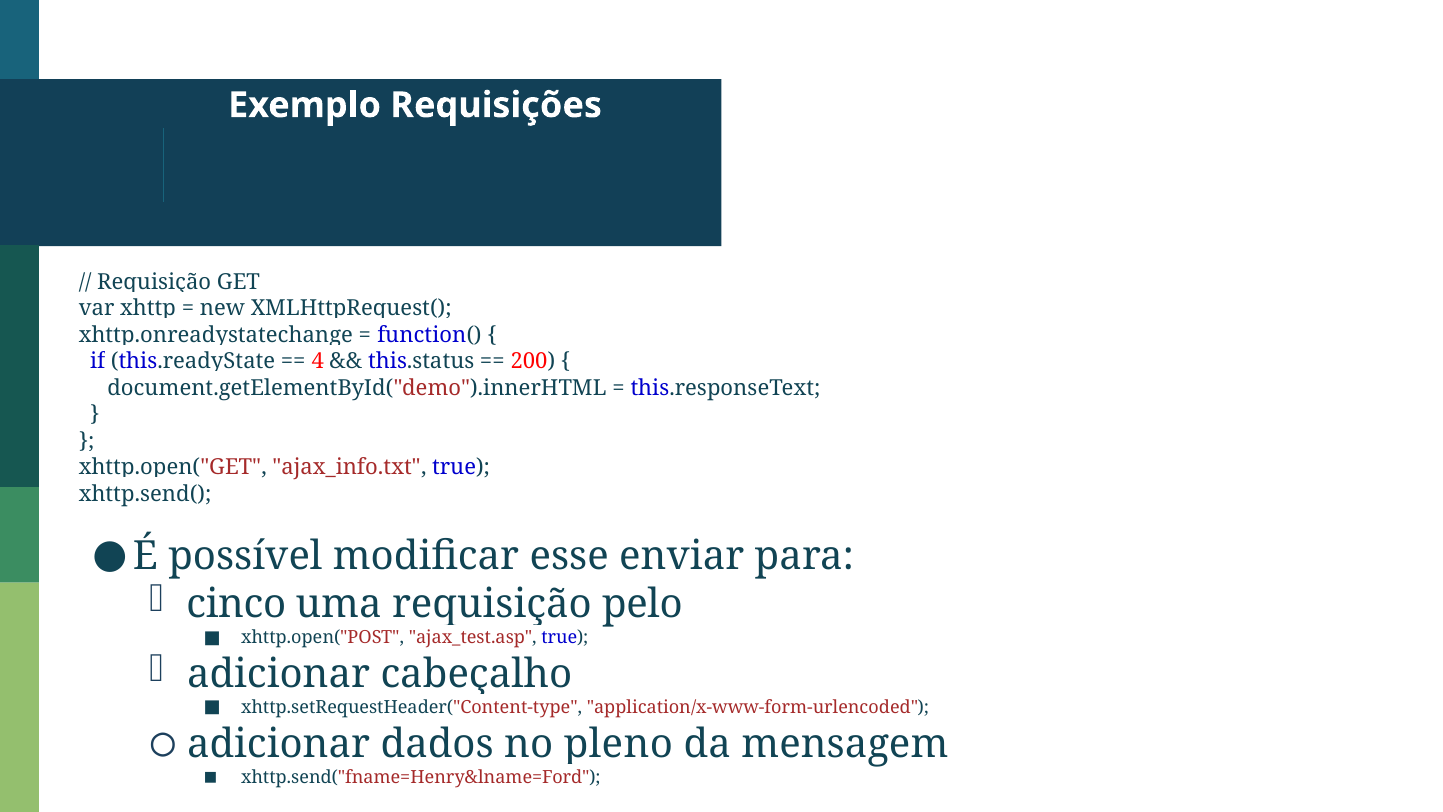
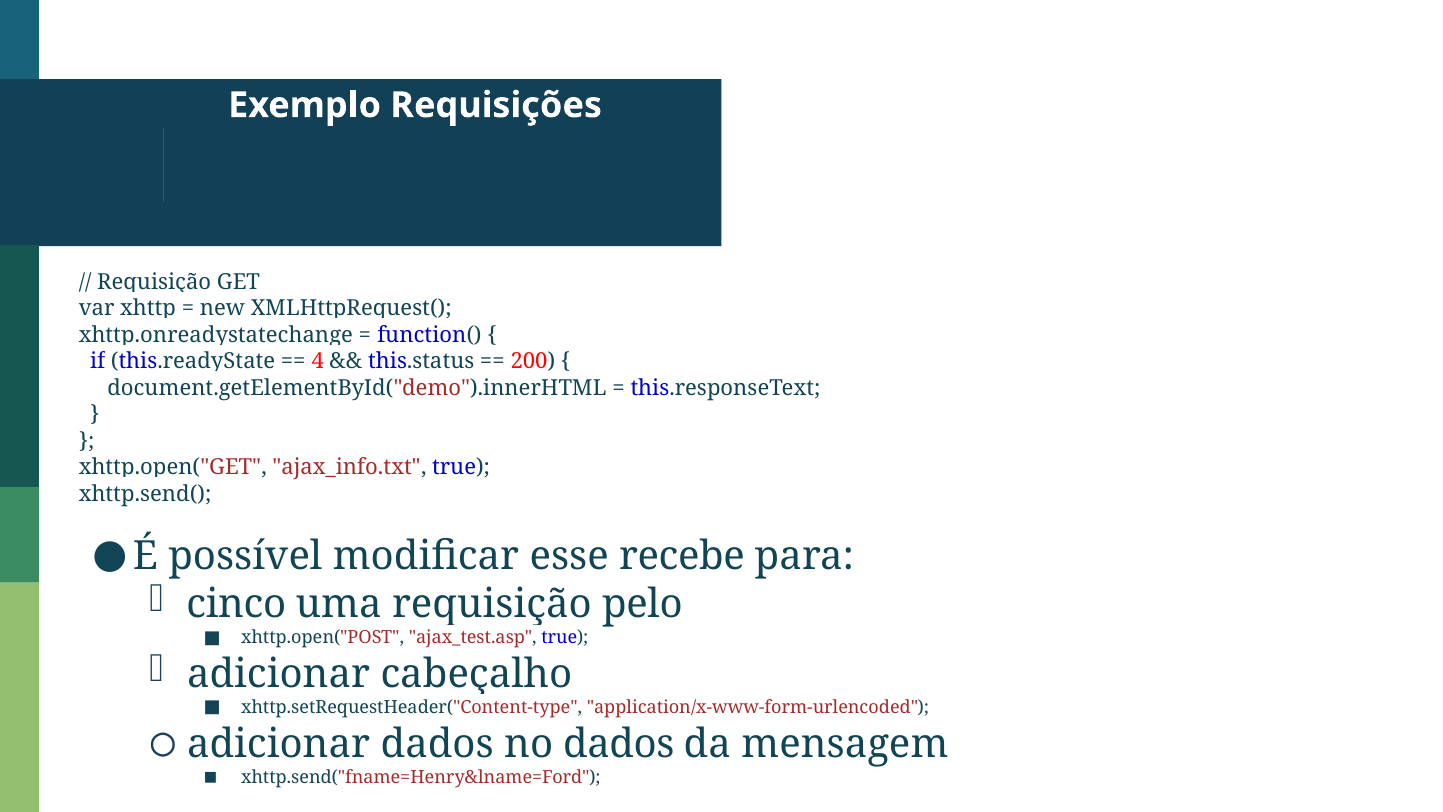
enviar: enviar -> recebe
pleno at (618, 744): pleno -> dados
